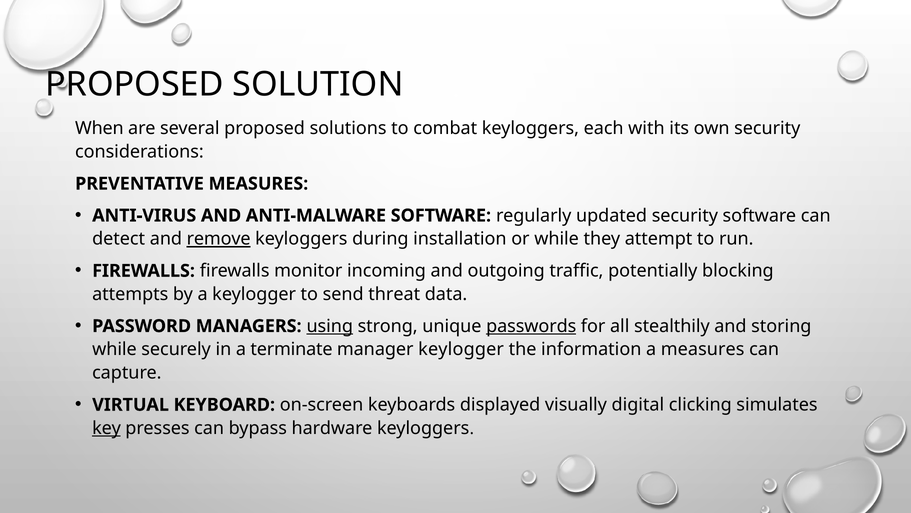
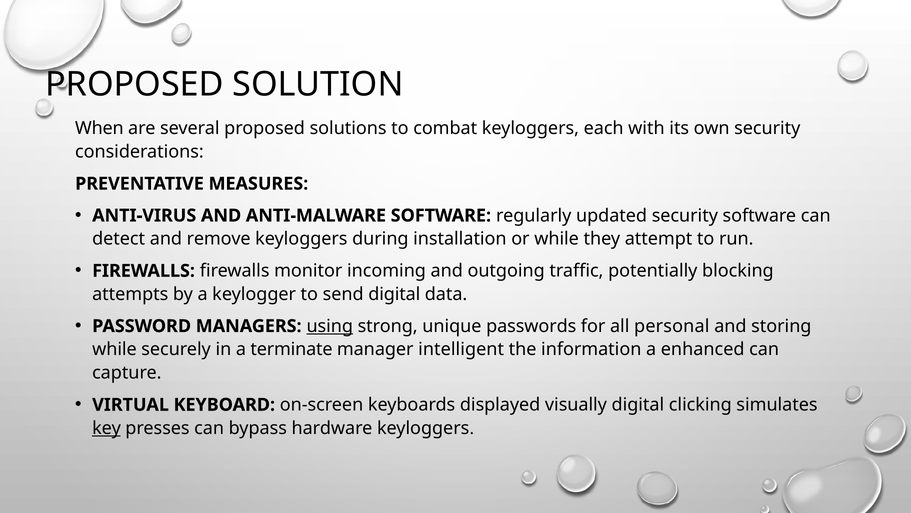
remove underline: present -> none
send threat: threat -> digital
passwords underline: present -> none
stealthily: stealthily -> personal
manager keylogger: keylogger -> intelligent
a measures: measures -> enhanced
